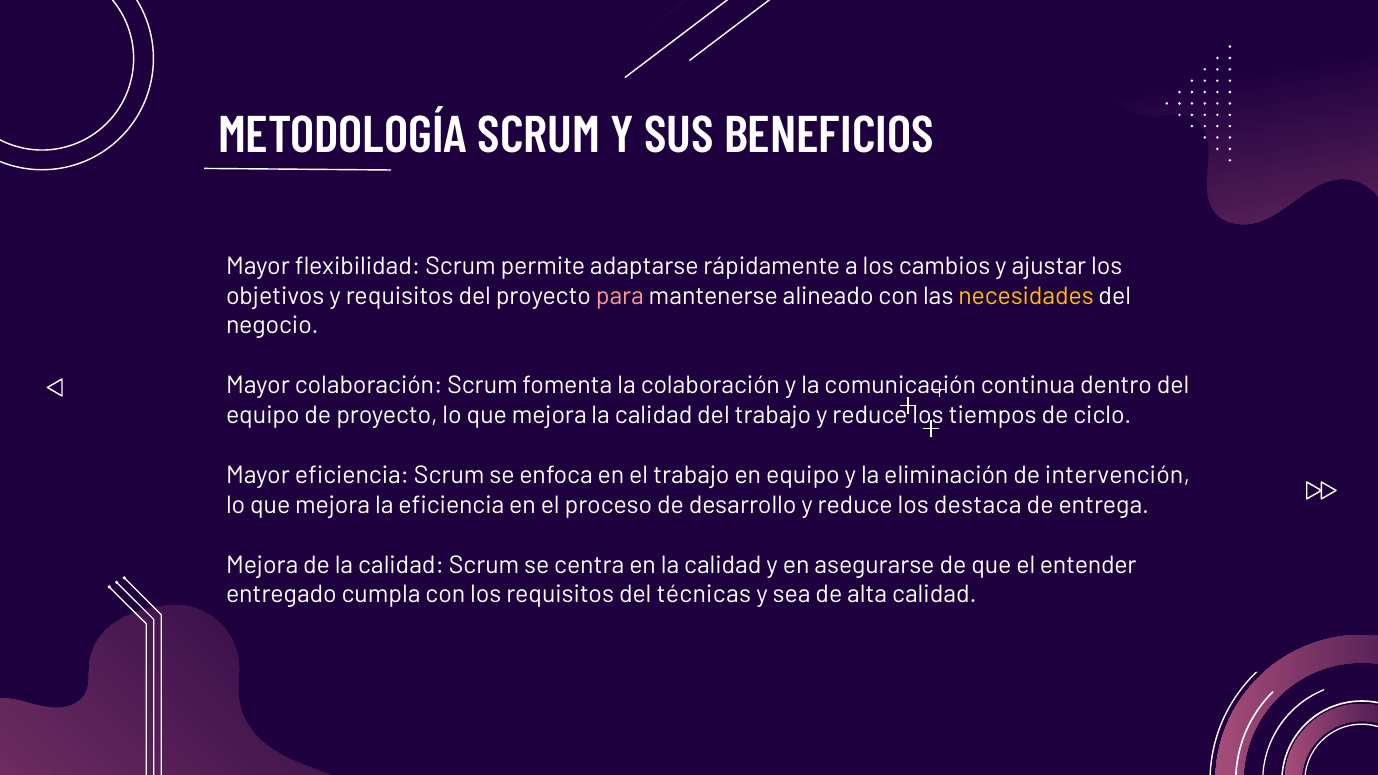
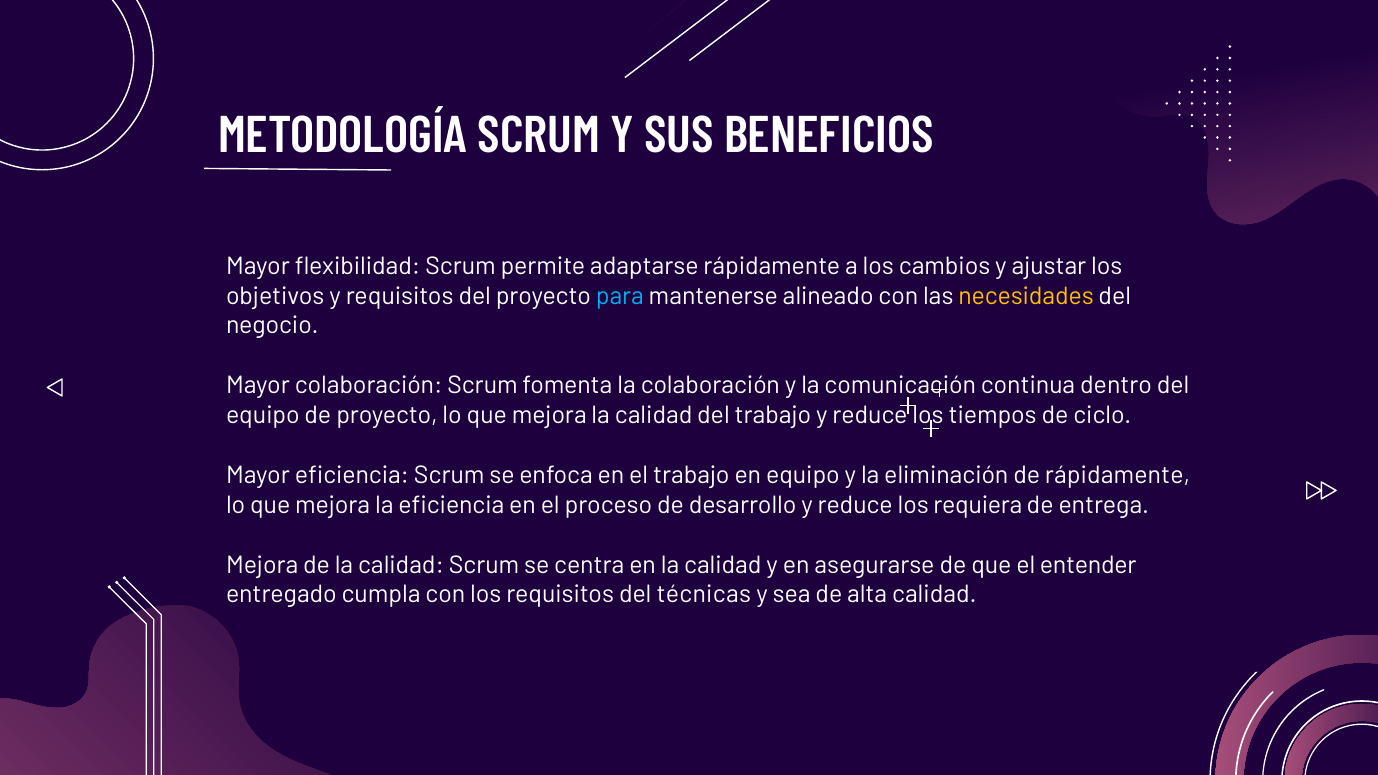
para colour: pink -> light blue
de intervención: intervención -> rápidamente
destaca: destaca -> requiera
